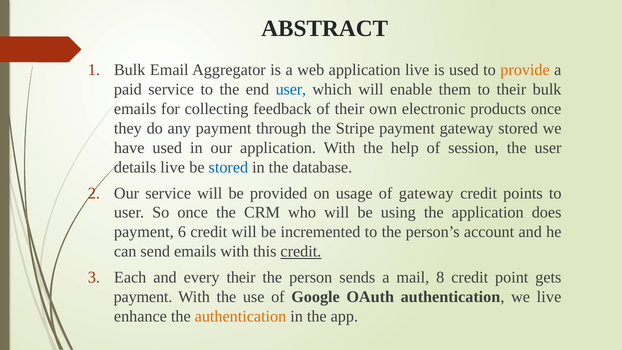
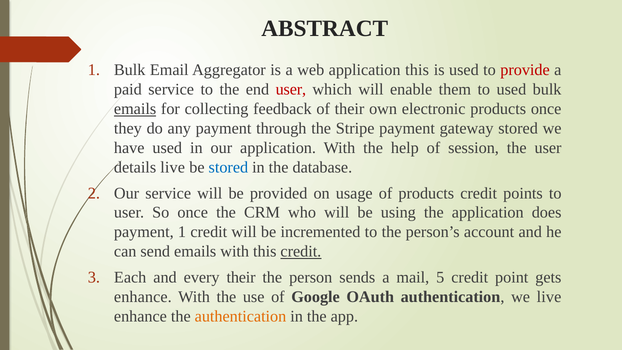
application live: live -> this
provide colour: orange -> red
user at (291, 89) colour: blue -> red
to their: their -> used
emails at (135, 109) underline: none -> present
of gateway: gateway -> products
payment 6: 6 -> 1
8: 8 -> 5
payment at (143, 297): payment -> enhance
